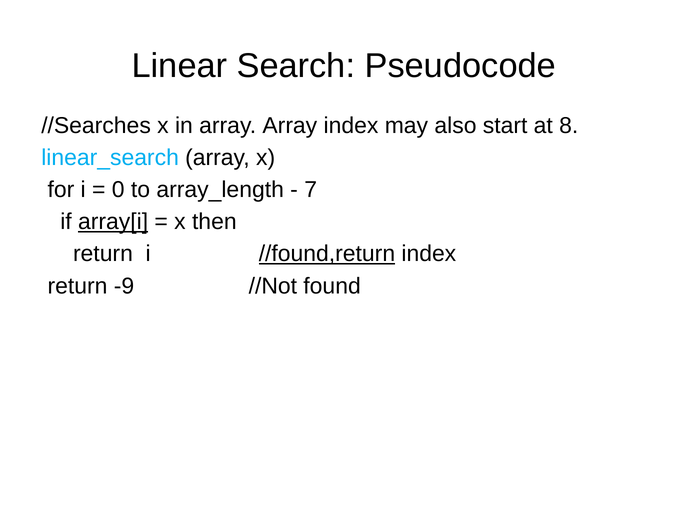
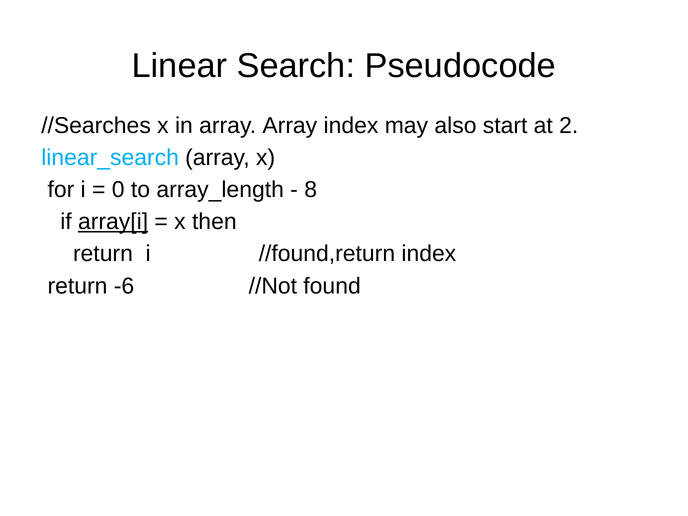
8: 8 -> 2
7: 7 -> 8
//found,return underline: present -> none
-9: -9 -> -6
